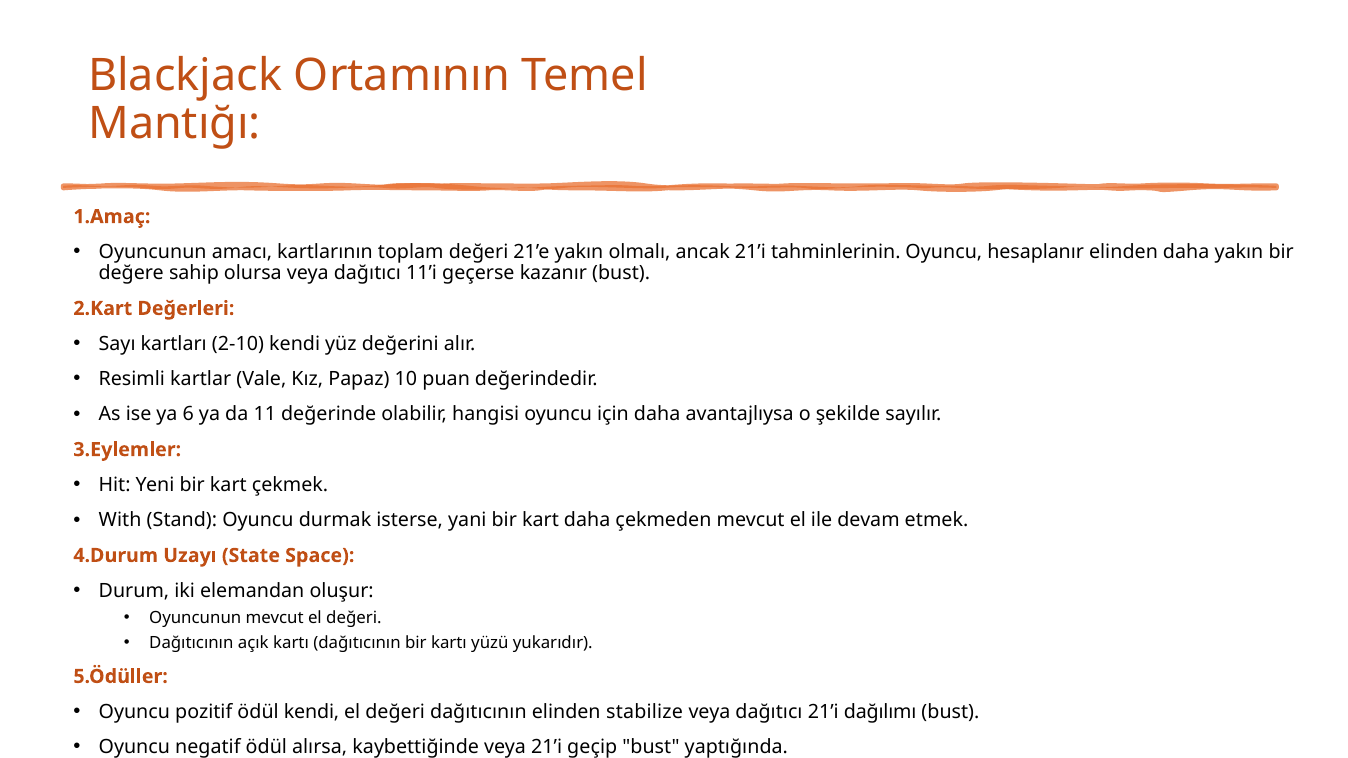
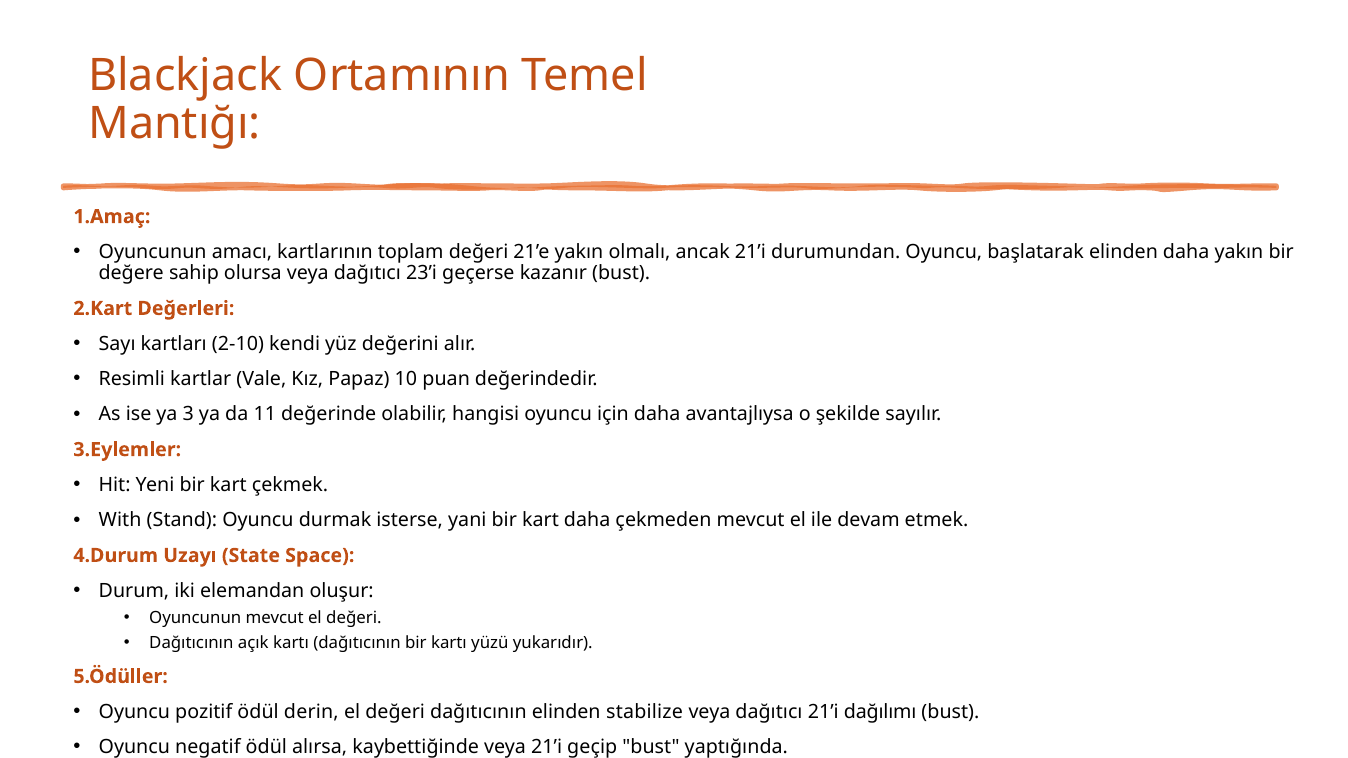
tahminlerinin: tahminlerinin -> durumundan
hesaplanır: hesaplanır -> başlatarak
11’i: 11’i -> 23’i
6: 6 -> 3
ödül kendi: kendi -> derin
